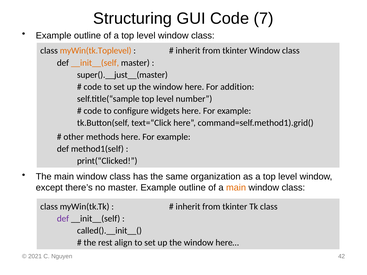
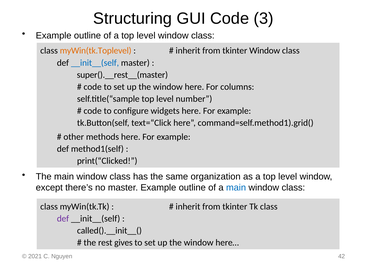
7: 7 -> 3
__init__(self at (95, 63) colour: orange -> blue
super().__just__(master: super().__just__(master -> super().__rest__(master
addition: addition -> columns
main at (236, 188) colour: orange -> blue
align: align -> gives
